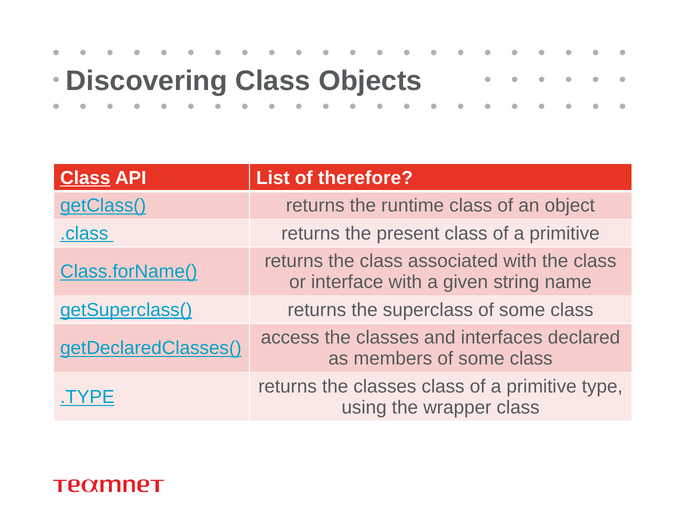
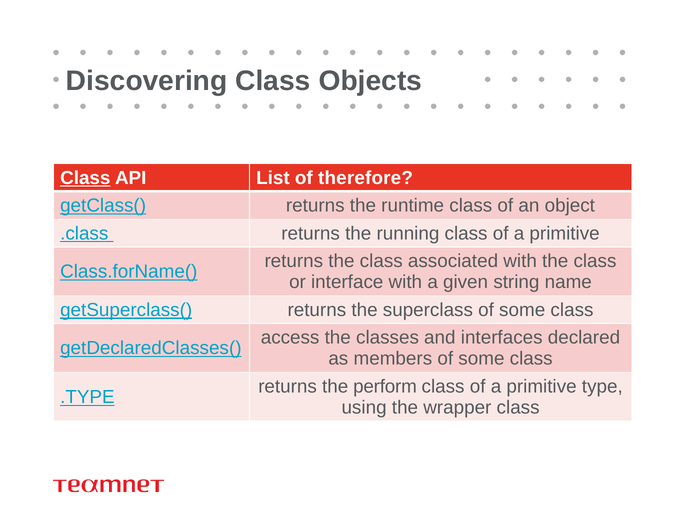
present: present -> running
returns the classes: classes -> perform
